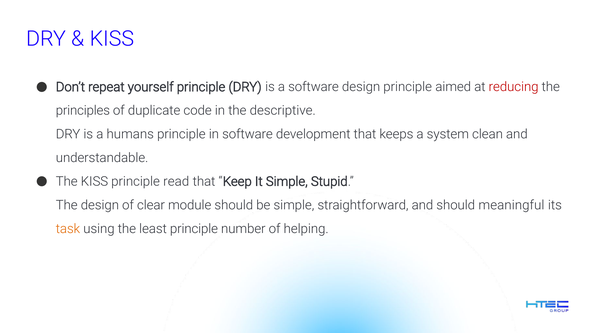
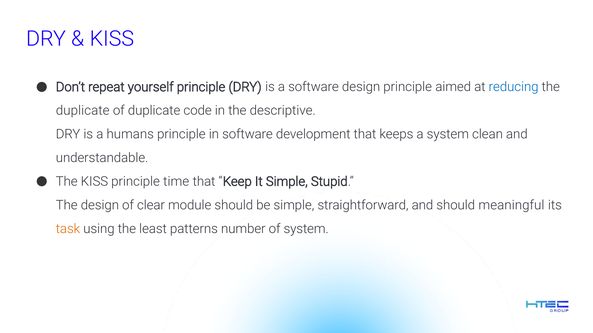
reducing colour: red -> blue
principles at (83, 111): principles -> duplicate
read: read -> time
least principle: principle -> patterns
of helping: helping -> system
